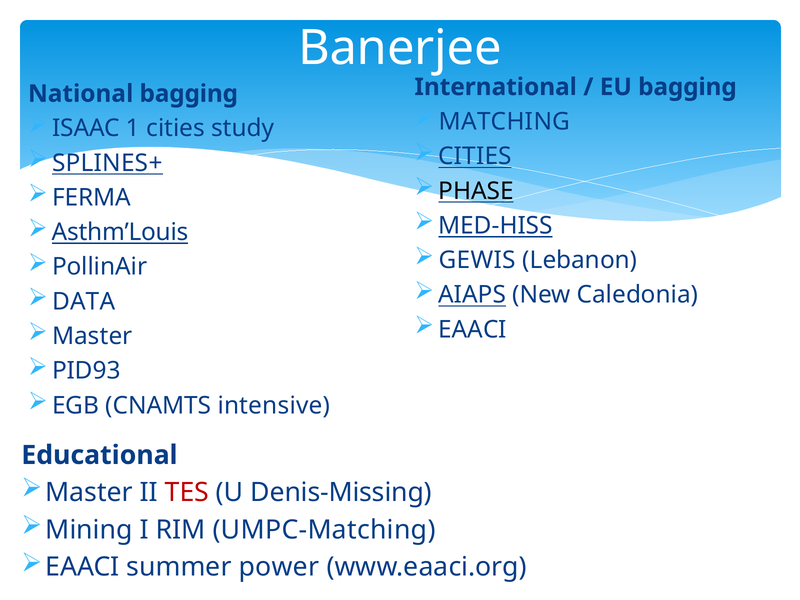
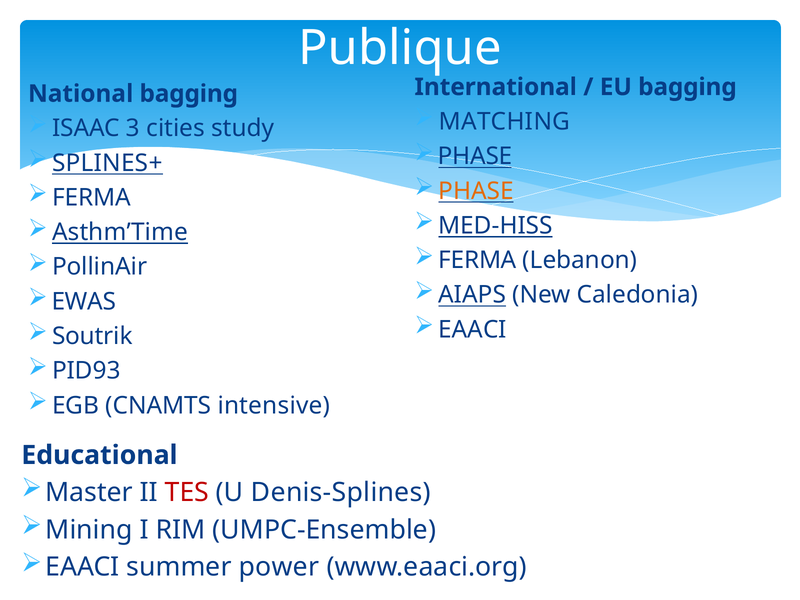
Banerjee: Banerjee -> Publique
1: 1 -> 3
CITIES at (475, 156): CITIES -> PHASE
PHASE at (476, 191) colour: black -> orange
Asthm’Louis: Asthm’Louis -> Asthm’Time
GEWIS at (477, 260): GEWIS -> FERMA
DATA: DATA -> EWAS
Master at (92, 336): Master -> Soutrik
Denis-Missing: Denis-Missing -> Denis-Splines
UMPC-Matching: UMPC-Matching -> UMPC-Ensemble
